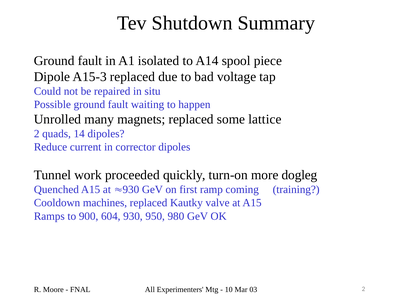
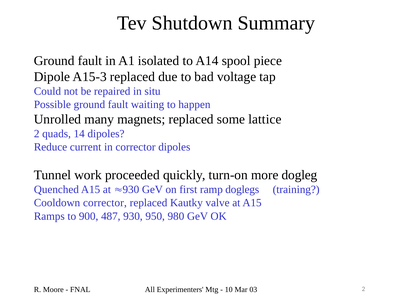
coming: coming -> doglegs
Cooldown machines: machines -> corrector
604: 604 -> 487
